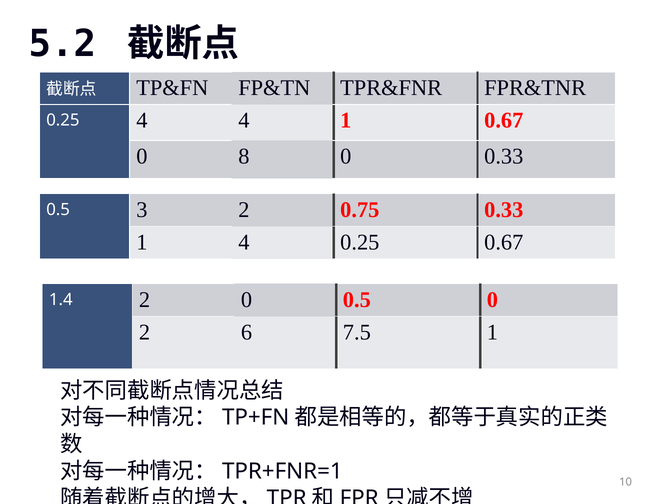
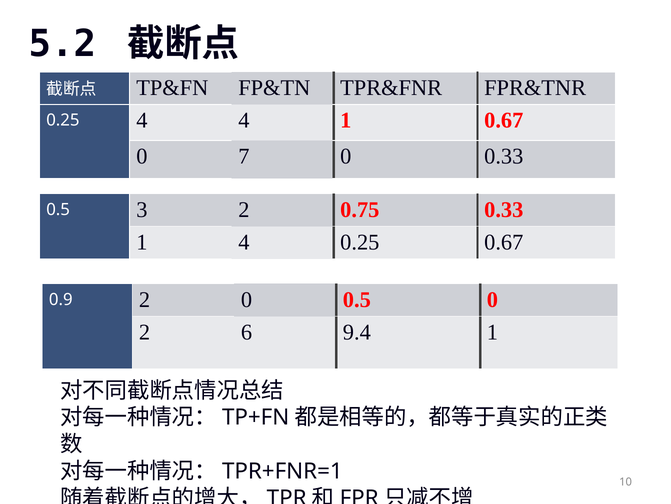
8: 8 -> 7
1.4: 1.4 -> 0.9
7.5: 7.5 -> 9.4
